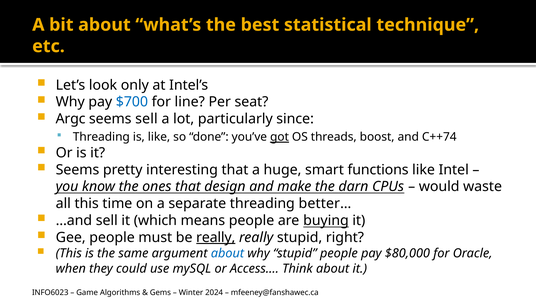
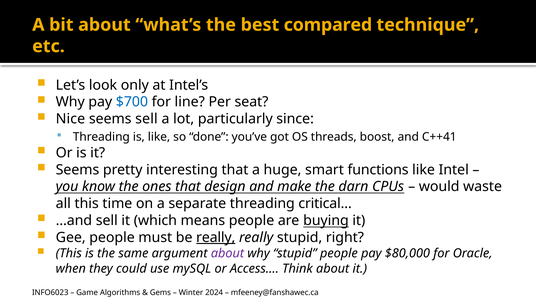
statistical: statistical -> compared
Argc: Argc -> Nice
got underline: present -> none
C++74: C++74 -> C++41
better…: better… -> critical…
about at (227, 254) colour: blue -> purple
